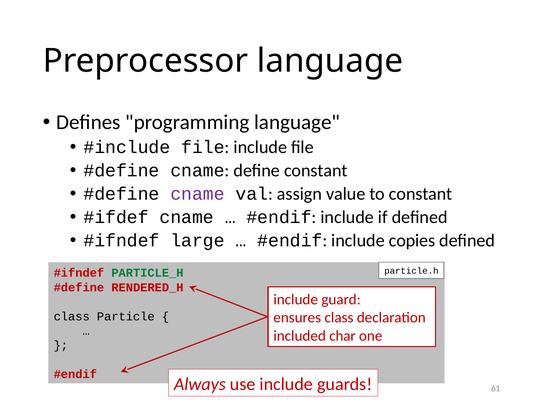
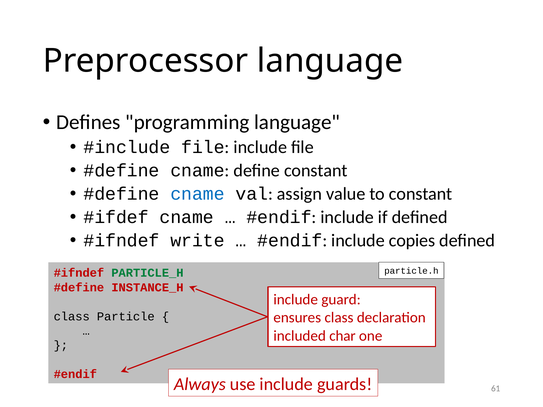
cname at (198, 194) colour: purple -> blue
large: large -> write
RENDERED_H: RENDERED_H -> INSTANCE_H
